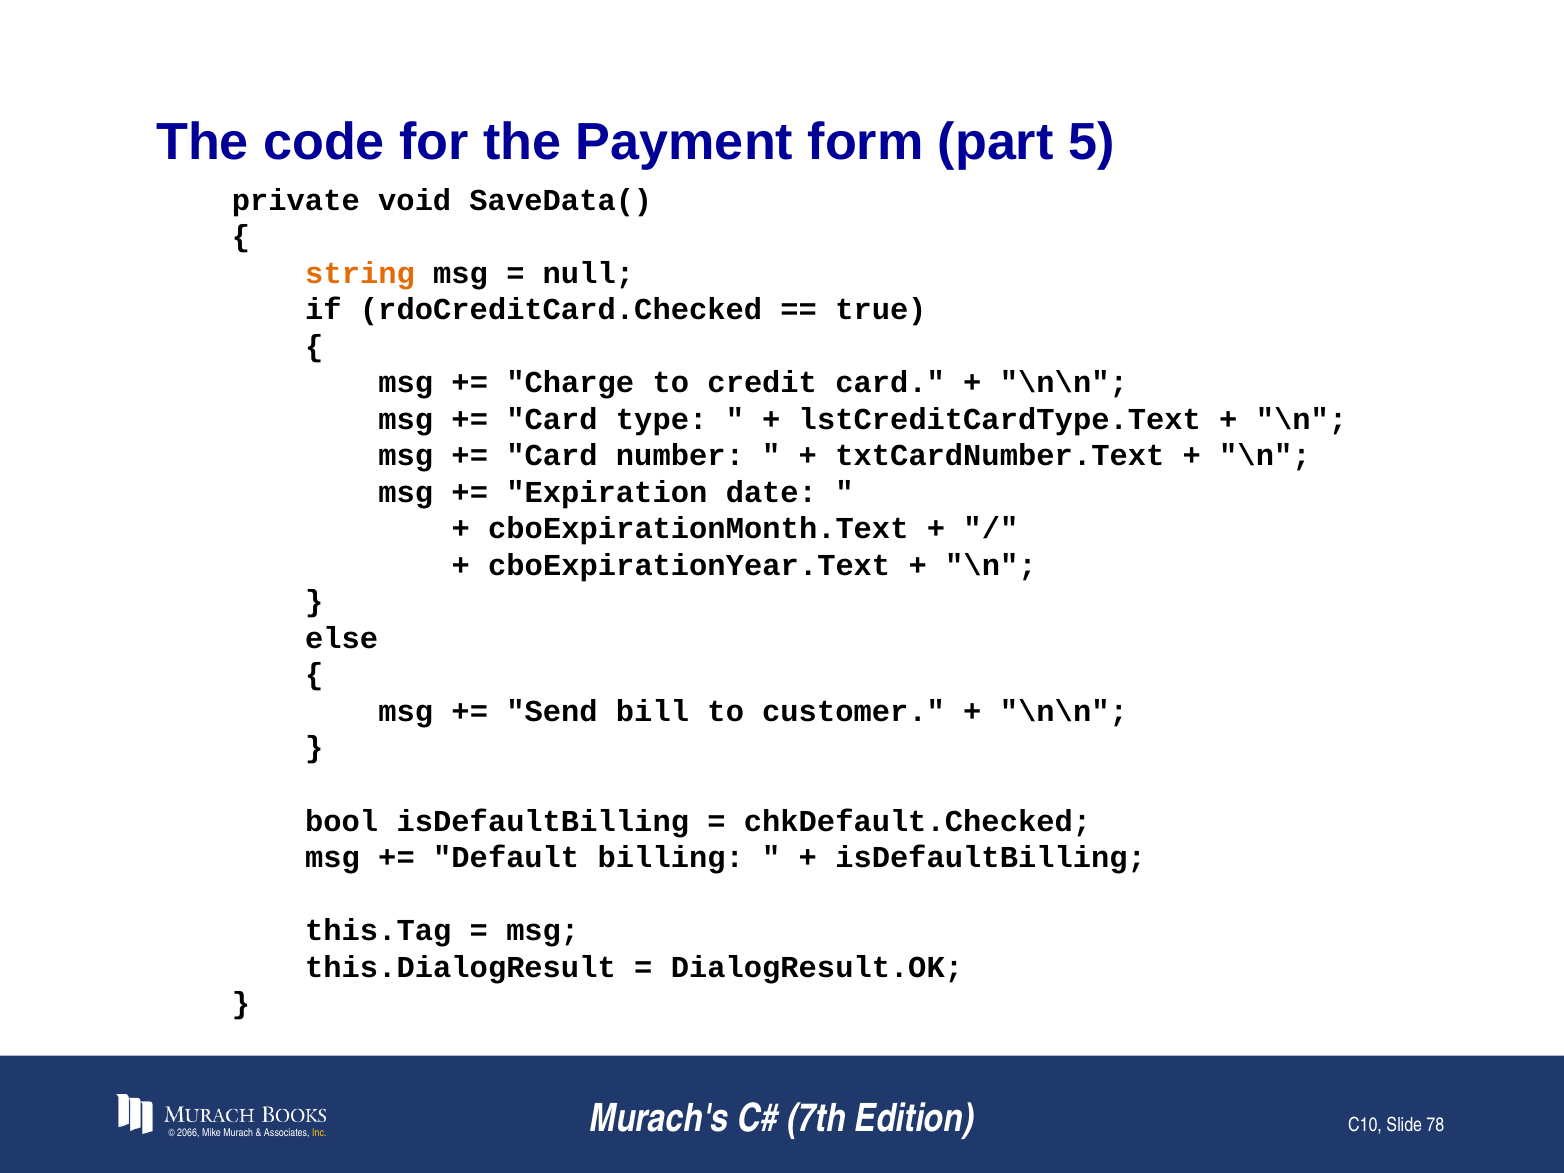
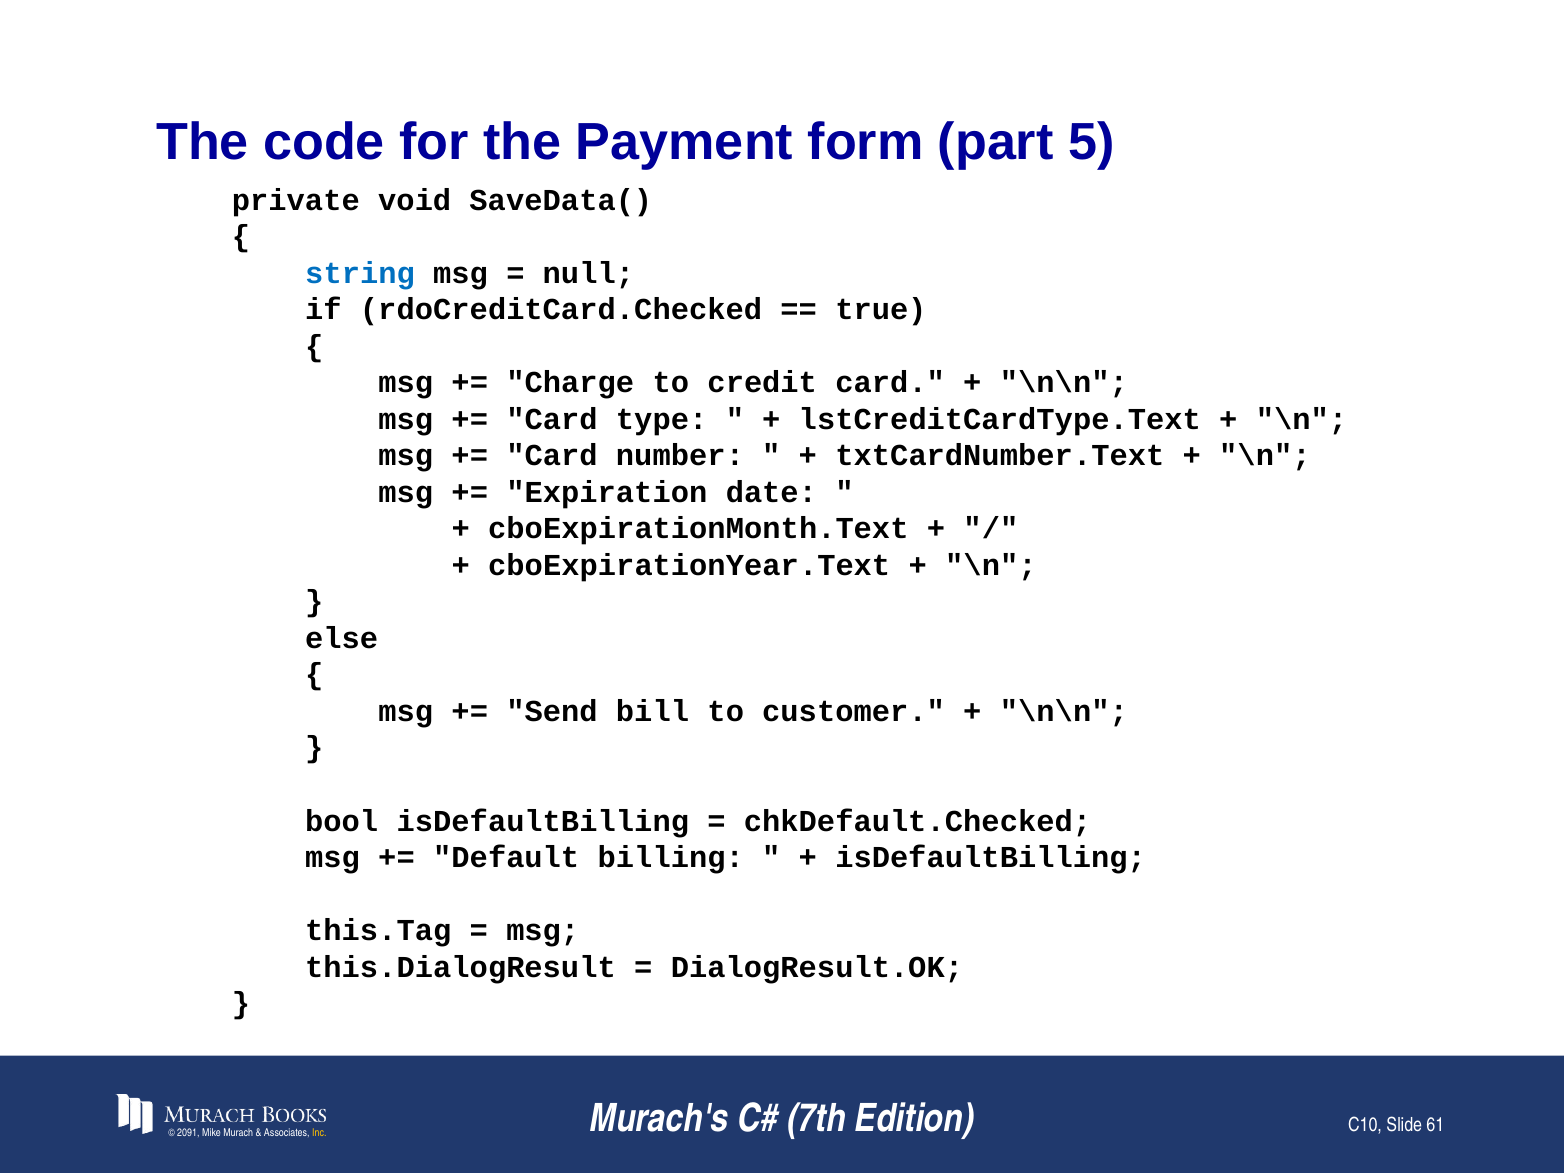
string colour: orange -> blue
2066: 2066 -> 2091
78: 78 -> 61
